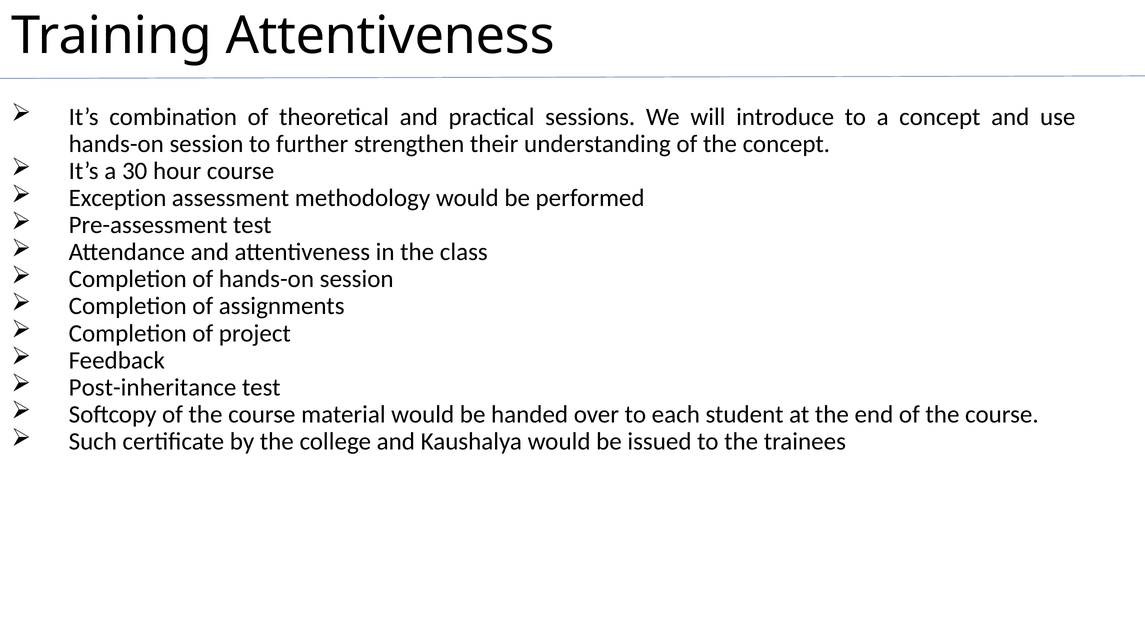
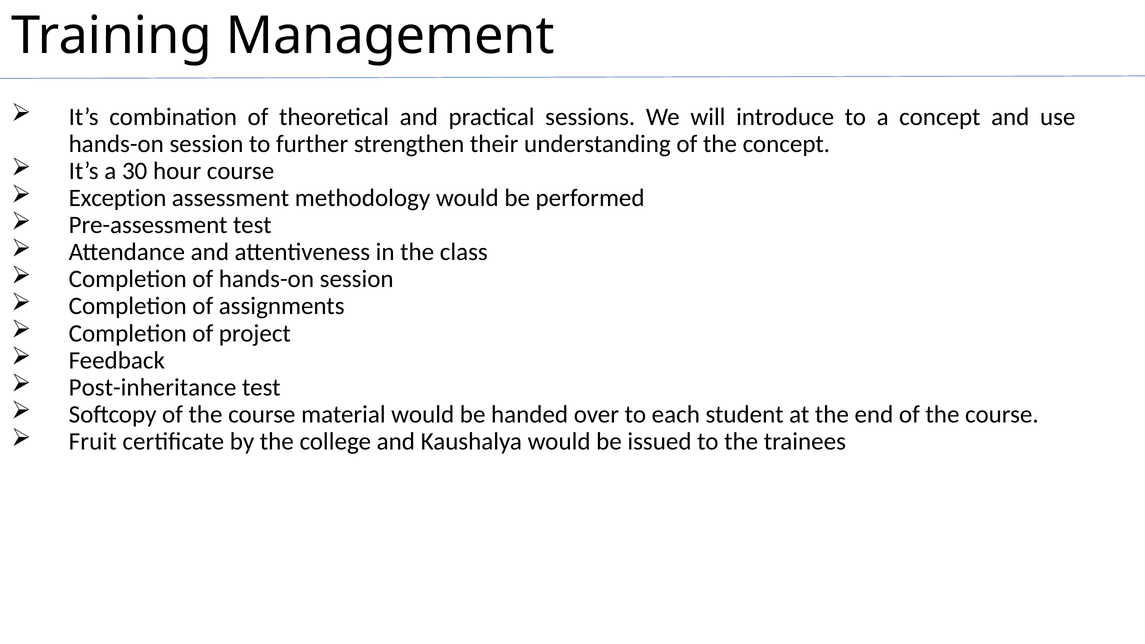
Training Attentiveness: Attentiveness -> Management
Such: Such -> Fruit
